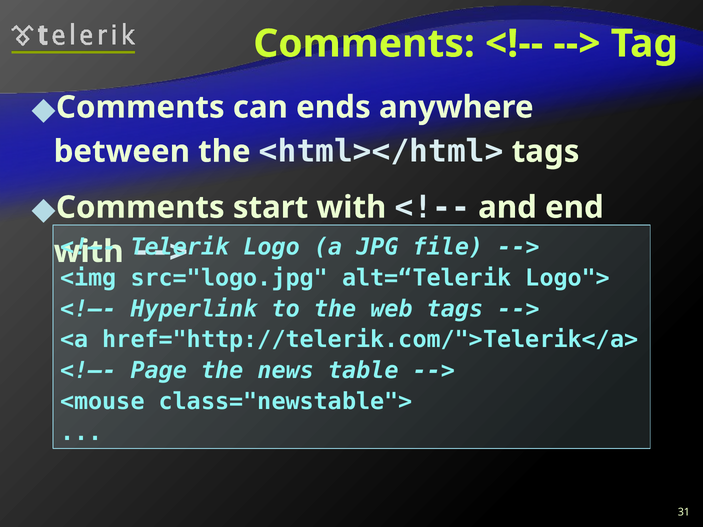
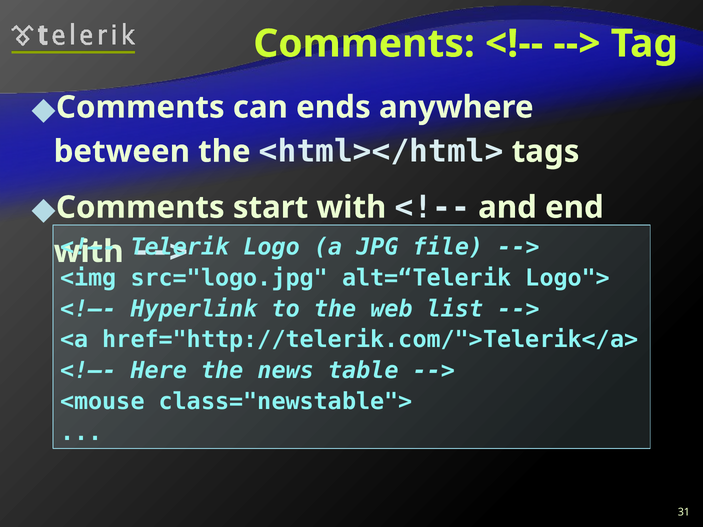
web tags: tags -> list
Page: Page -> Here
